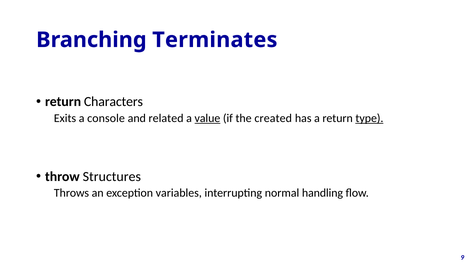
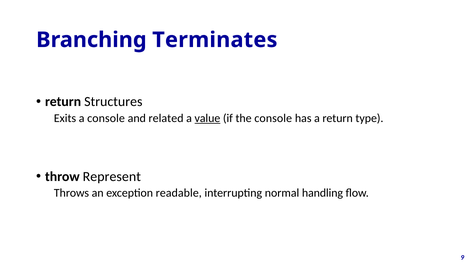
Characters: Characters -> Structures
the created: created -> console
type underline: present -> none
Structures: Structures -> Represent
variables: variables -> readable
